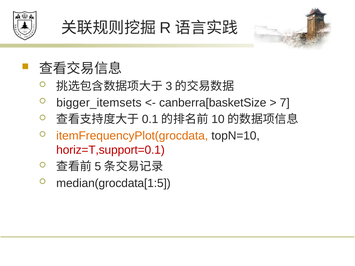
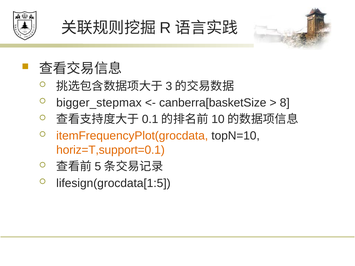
bigger_itemsets: bigger_itemsets -> bigger_stepmax
7: 7 -> 8
horiz=T,support=0.1 colour: red -> orange
median(grocdata[1:5: median(grocdata[1:5 -> lifesign(grocdata[1:5
